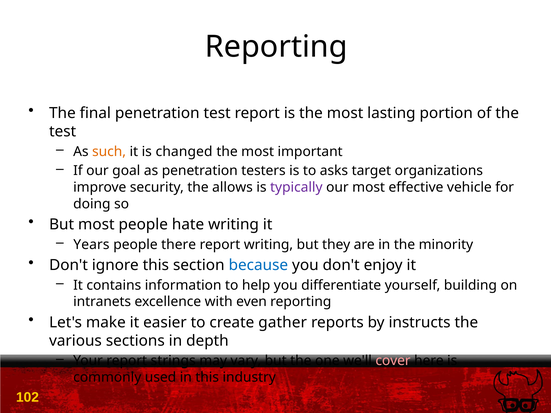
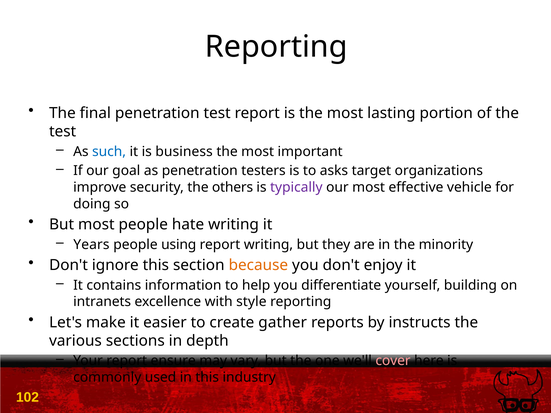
such colour: orange -> blue
changed: changed -> business
allows: allows -> others
there: there -> using
because colour: blue -> orange
even: even -> style
strings: strings -> ensure
